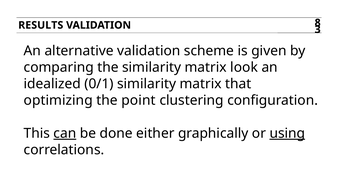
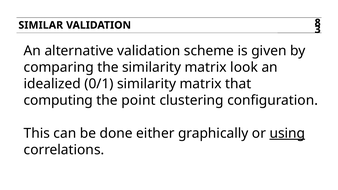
RESULTS: RESULTS -> SIMILAR
optimizing: optimizing -> computing
can underline: present -> none
